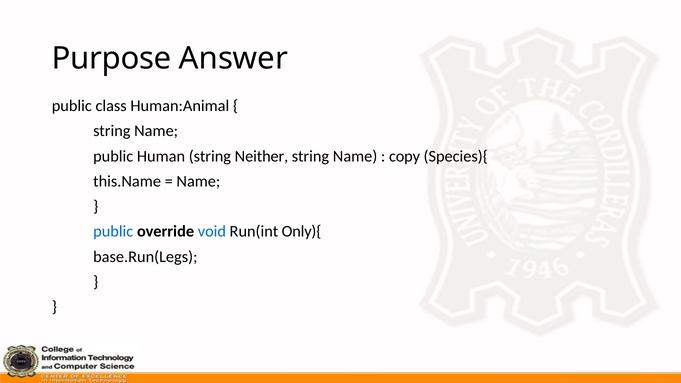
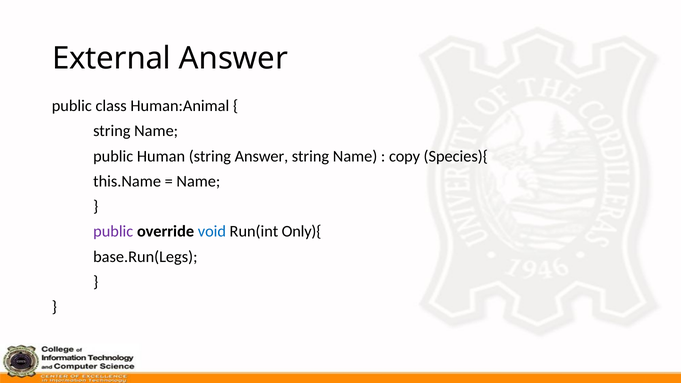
Purpose: Purpose -> External
string Neither: Neither -> Answer
public at (113, 232) colour: blue -> purple
